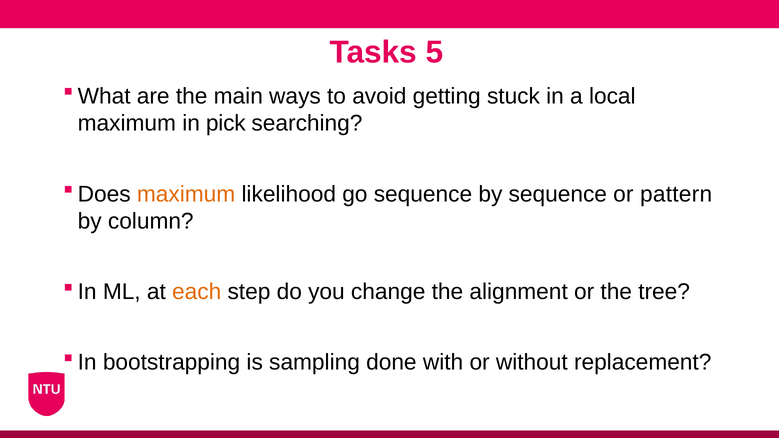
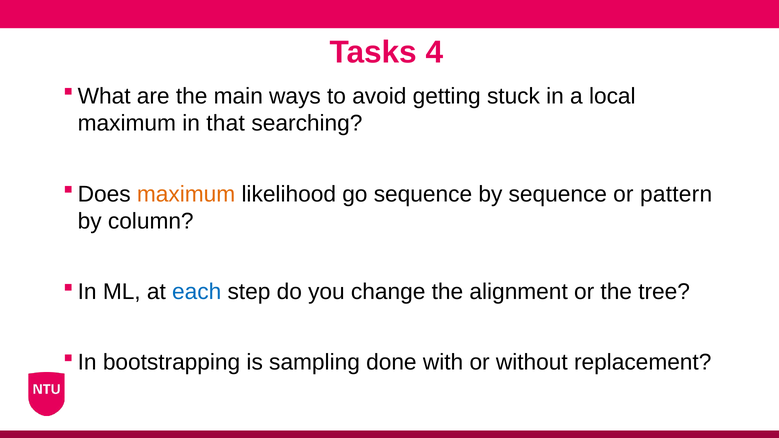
5: 5 -> 4
pick: pick -> that
each colour: orange -> blue
